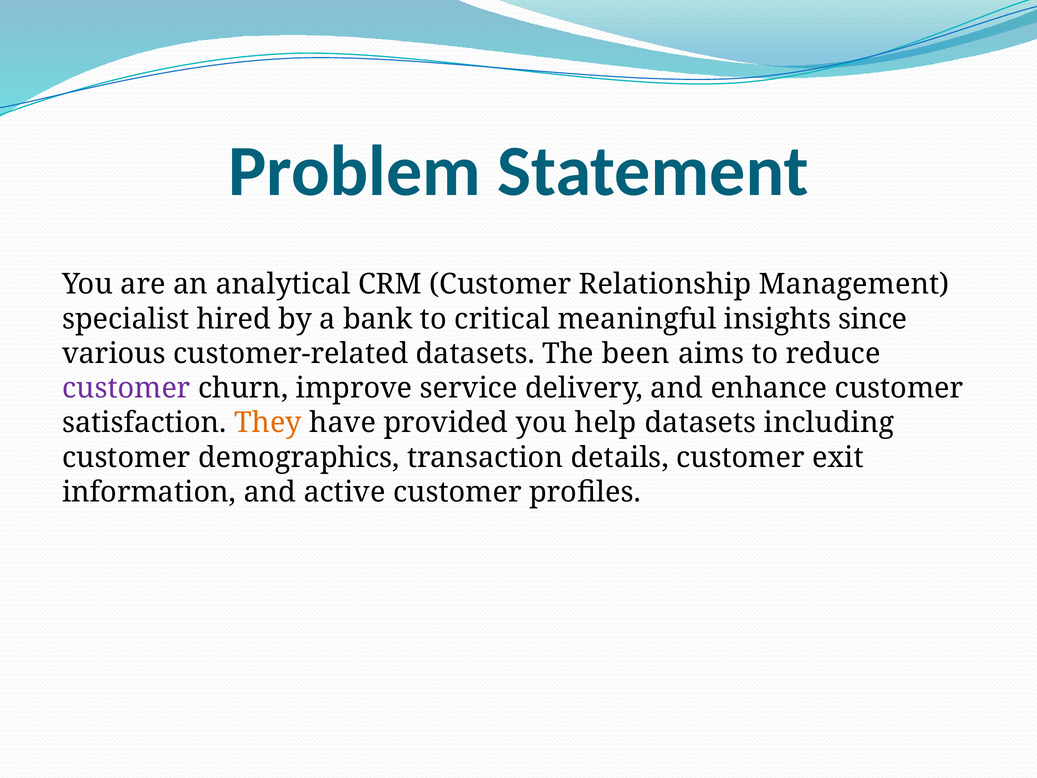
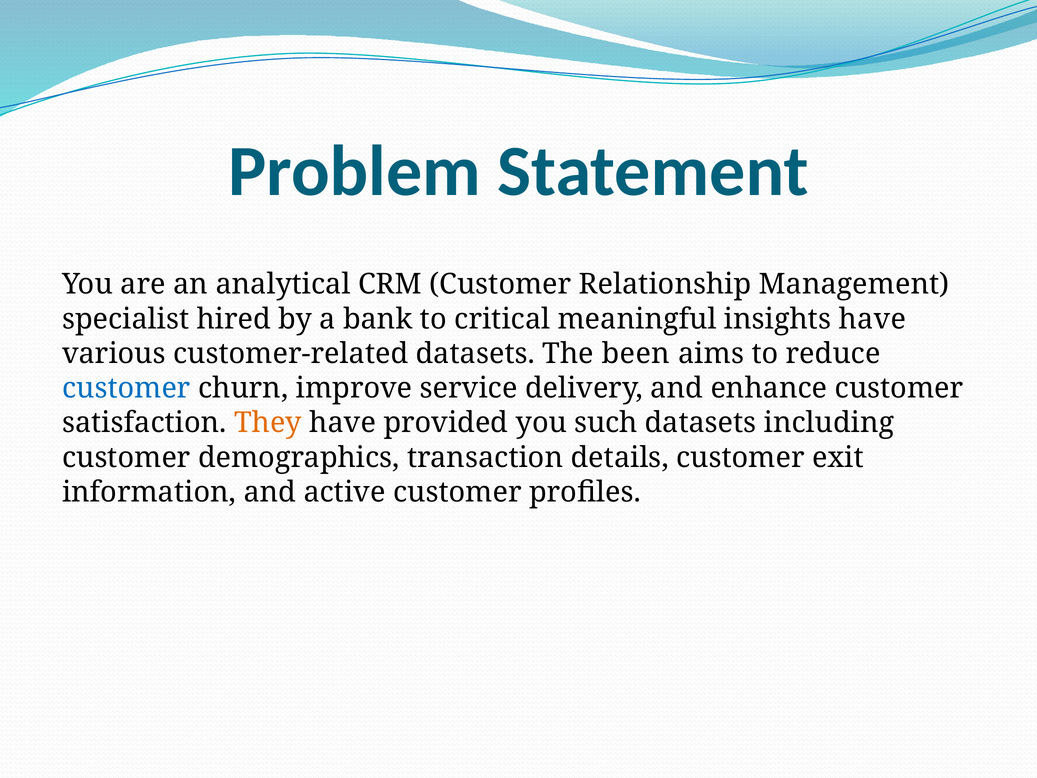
insights since: since -> have
customer at (126, 388) colour: purple -> blue
help: help -> such
